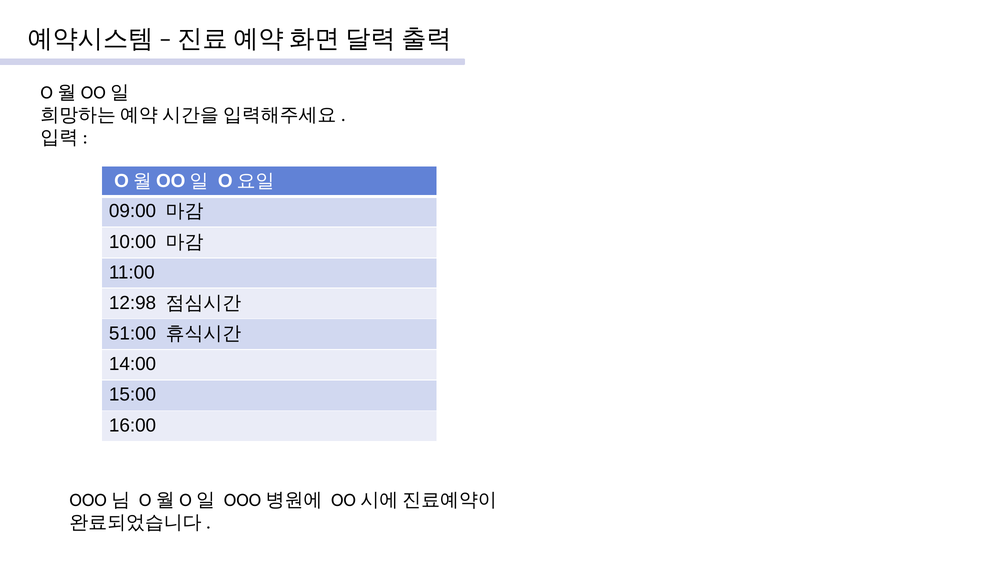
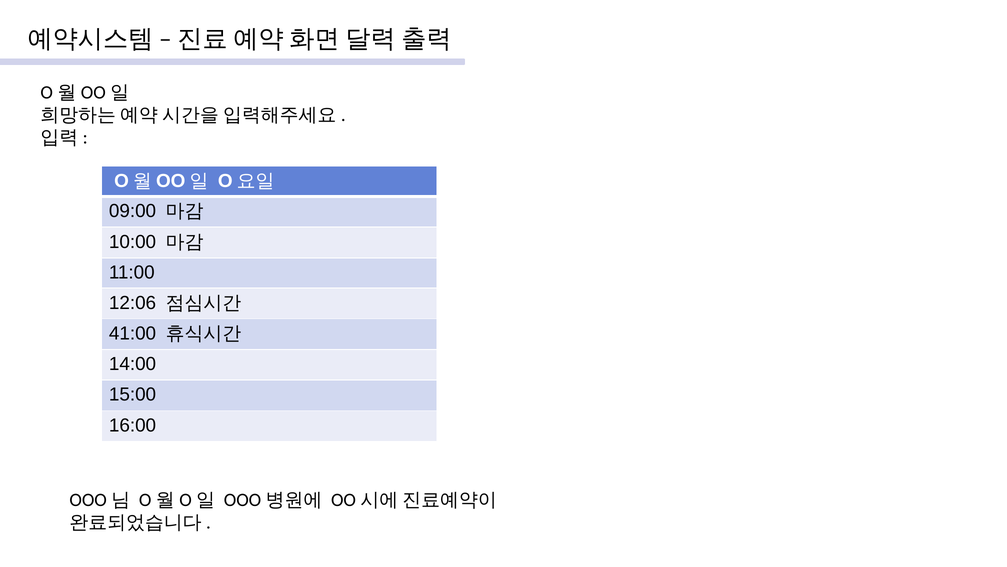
12:98: 12:98 -> 12:06
51:00: 51:00 -> 41:00
